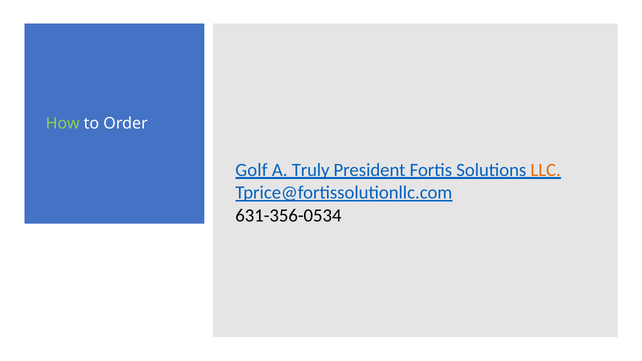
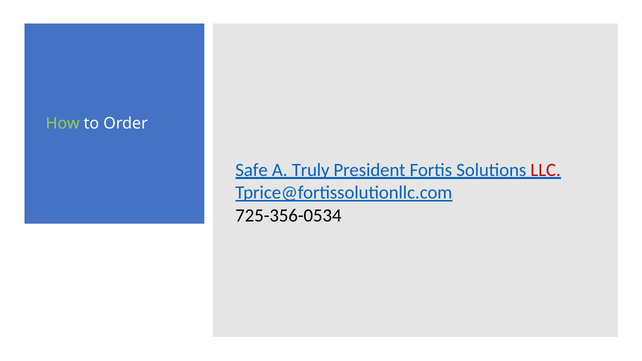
Golf: Golf -> Safe
LLC colour: orange -> red
631-356-0534: 631-356-0534 -> 725-356-0534
